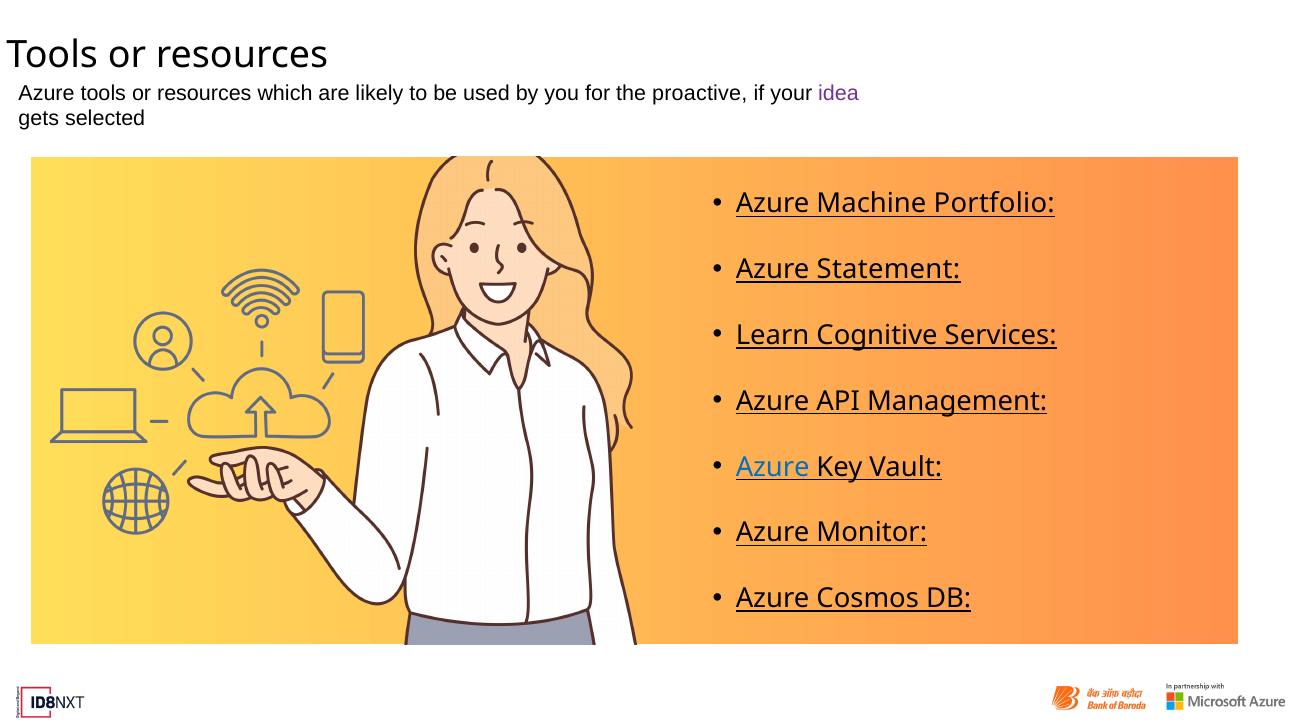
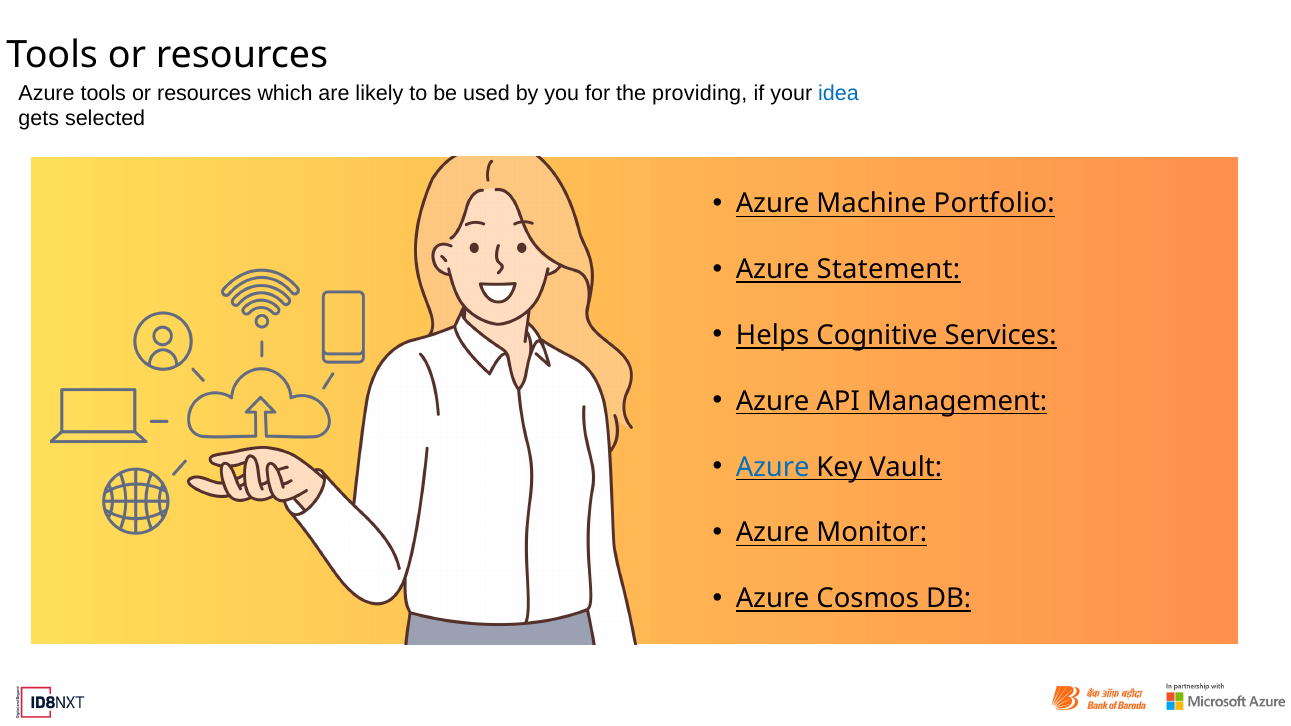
proactive: proactive -> providing
idea colour: purple -> blue
Learn: Learn -> Helps
